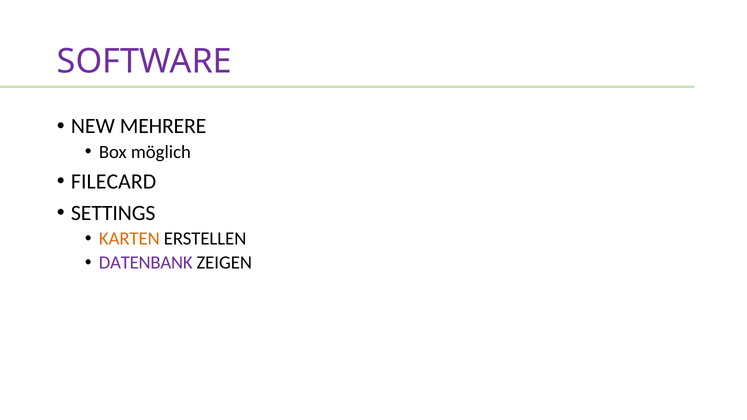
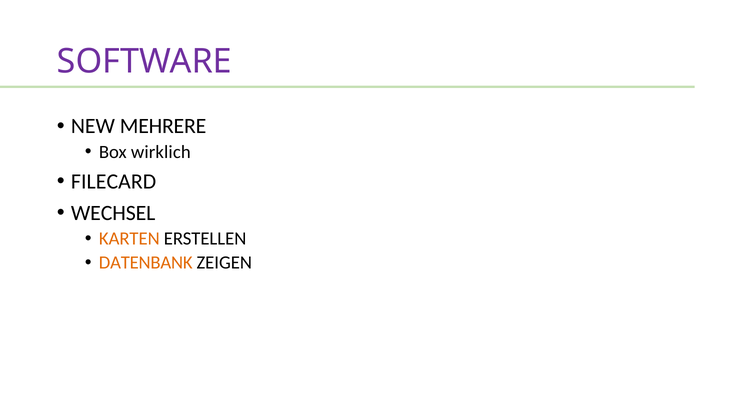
möglich: möglich -> wirklich
SETTINGS: SETTINGS -> WECHSEL
DATENBANK colour: purple -> orange
